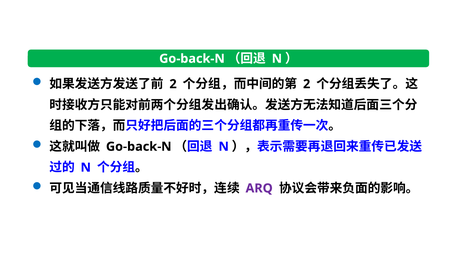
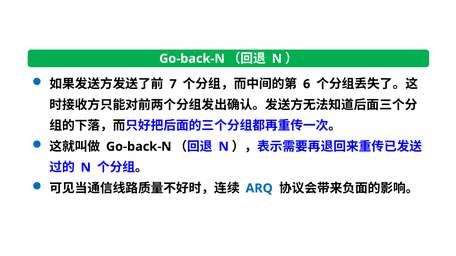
2 at (173, 84): 2 -> 7
2 at (307, 84): 2 -> 6
ARQ colour: purple -> blue
